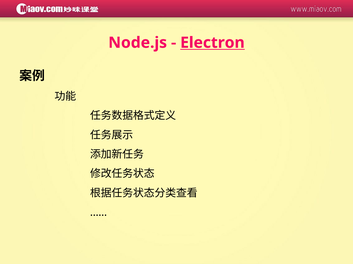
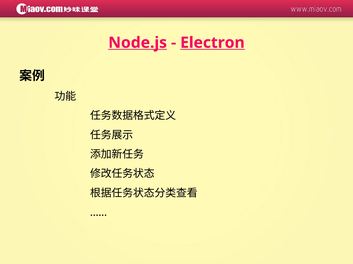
Node.js underline: none -> present
